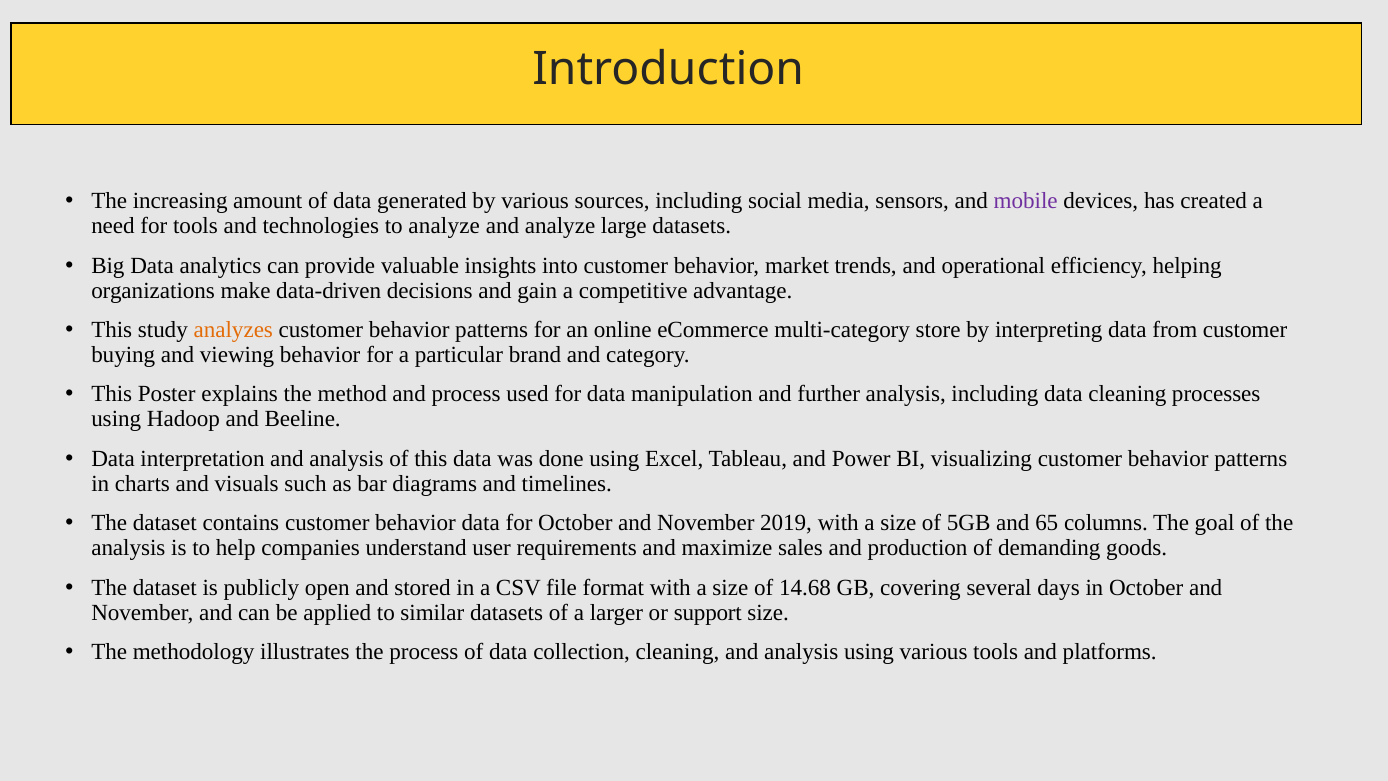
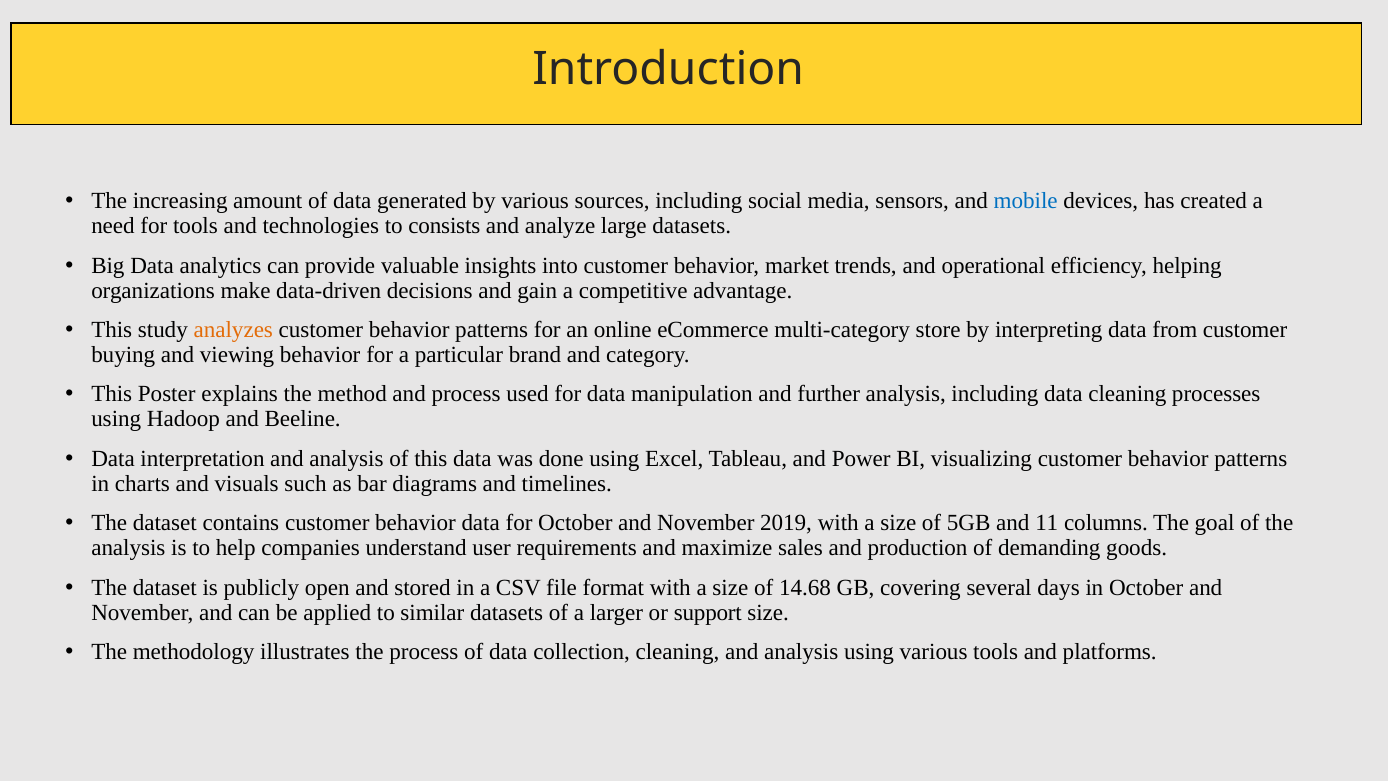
mobile colour: purple -> blue
to analyze: analyze -> consists
65: 65 -> 11
